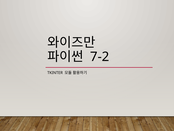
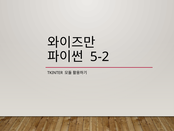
7-2: 7-2 -> 5-2
